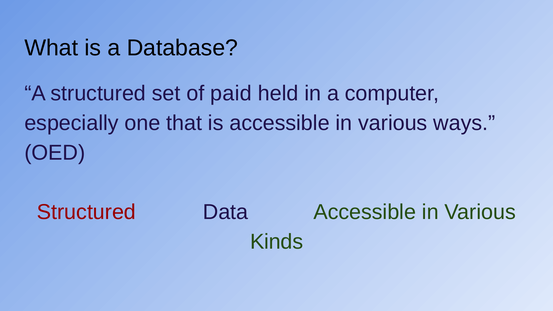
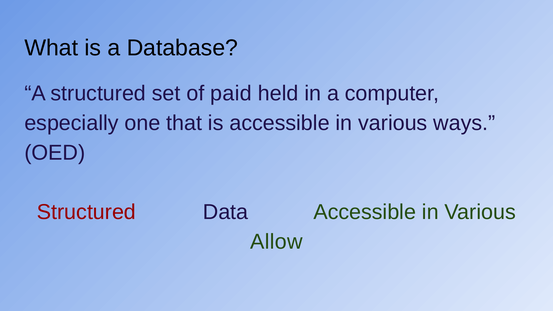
Kinds: Kinds -> Allow
